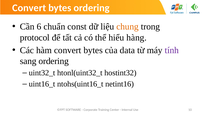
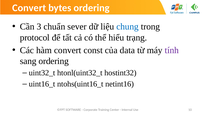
6: 6 -> 3
const: const -> sever
chung colour: orange -> blue
hàng: hàng -> trạng
hàm convert bytes: bytes -> const
